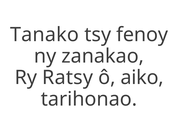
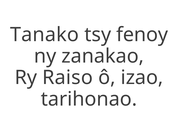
Ratsy: Ratsy -> Raiso
aiko: aiko -> izao
